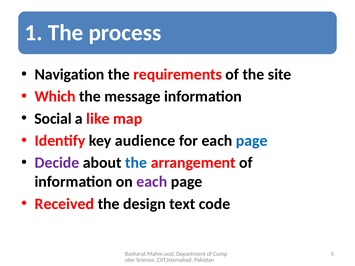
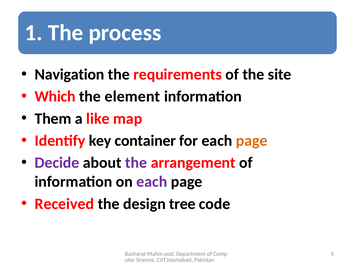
message: message -> element
Social: Social -> Them
audience: audience -> container
page at (252, 141) colour: blue -> orange
the at (136, 163) colour: blue -> purple
text: text -> tree
